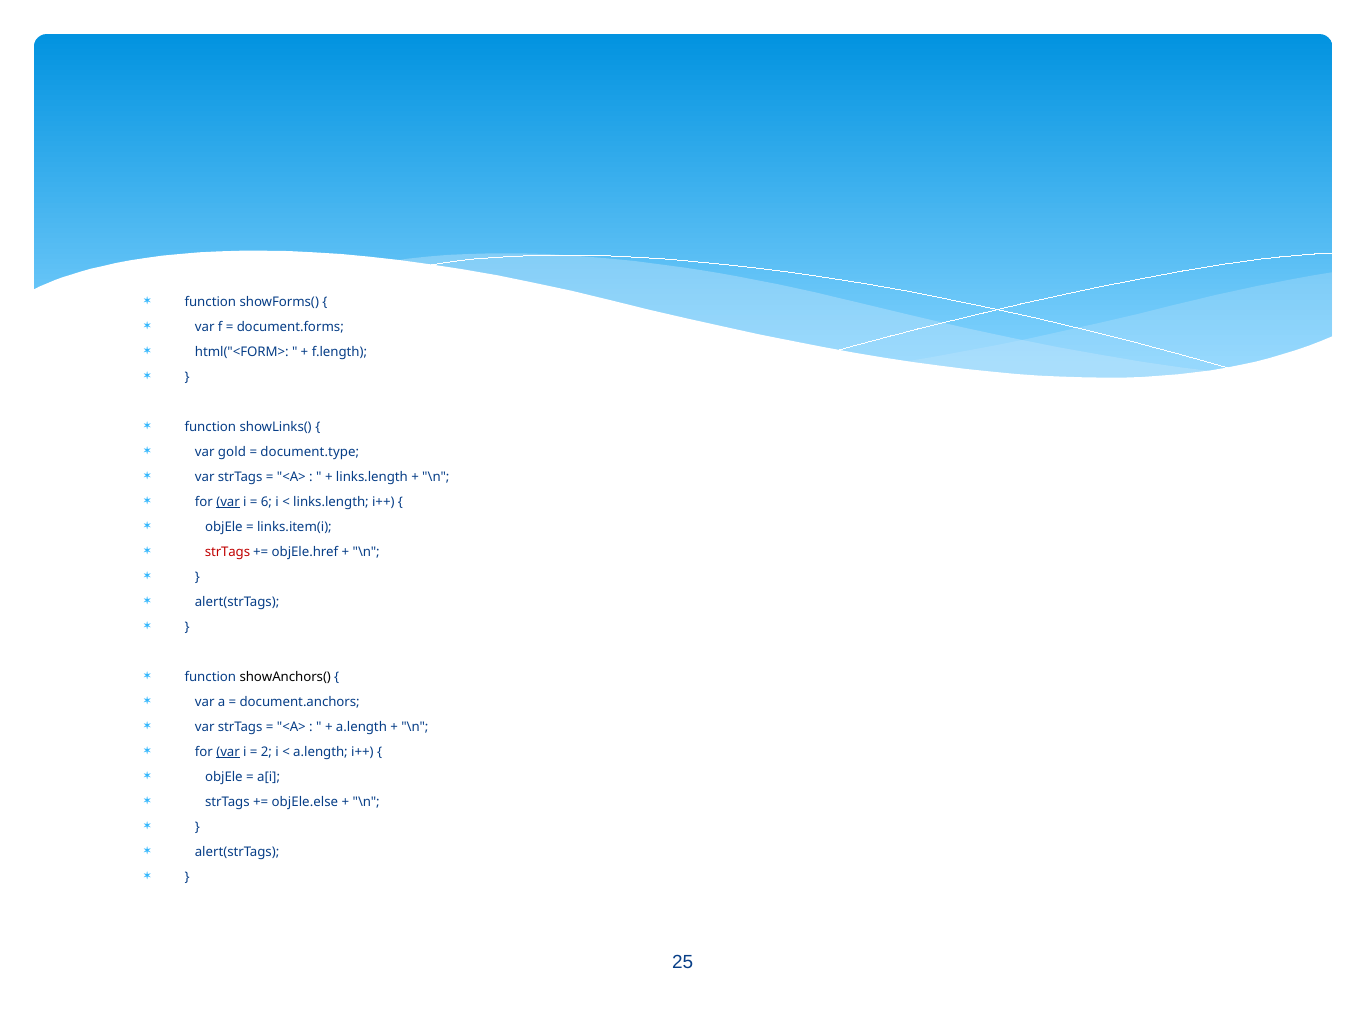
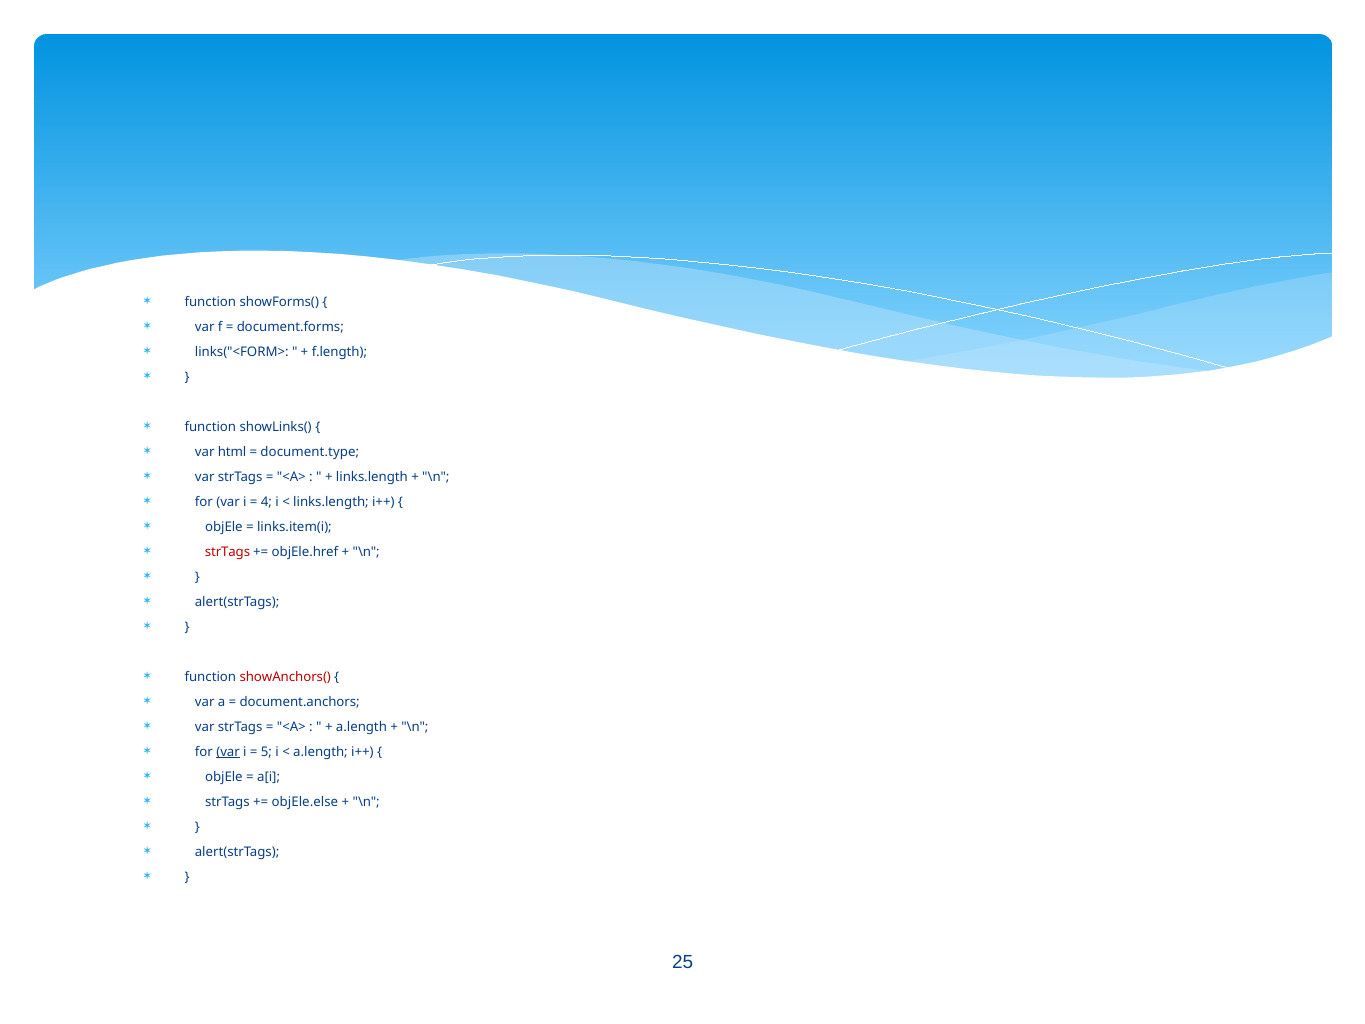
html("<FORM>: html("<FORM> -> links("<FORM>
gold: gold -> html
var at (228, 502) underline: present -> none
6: 6 -> 4
showAnchors( colour: black -> red
2: 2 -> 5
